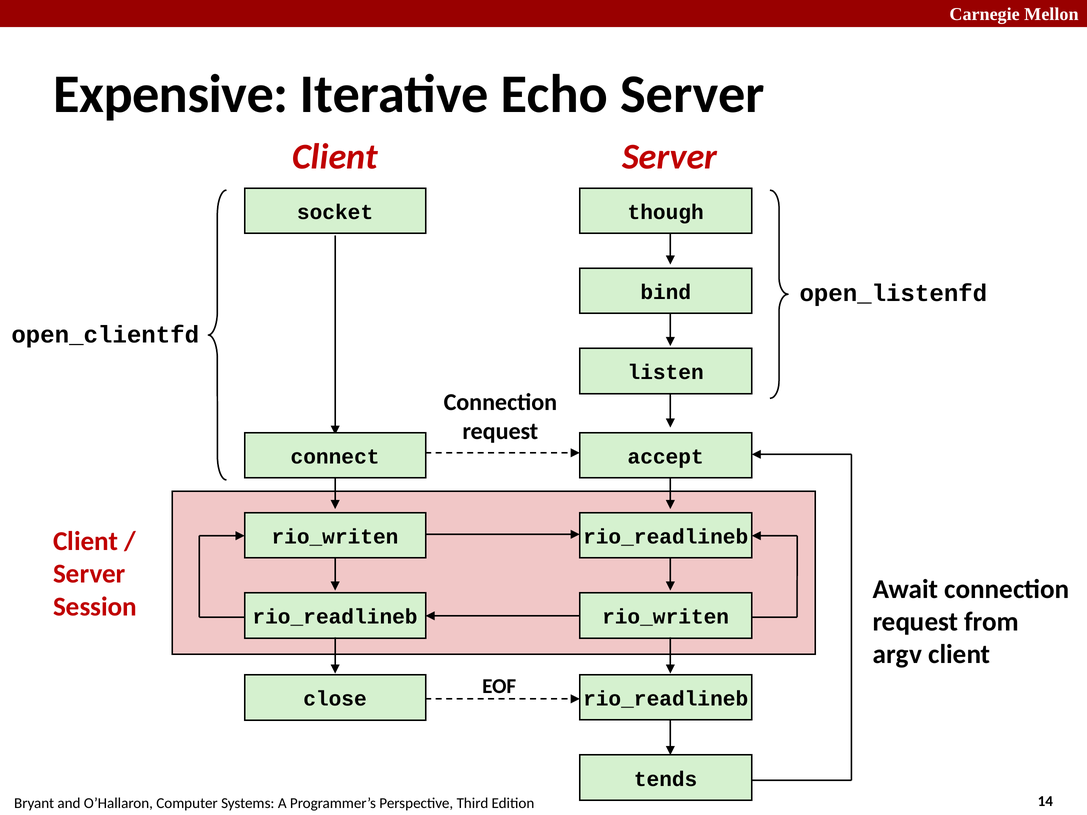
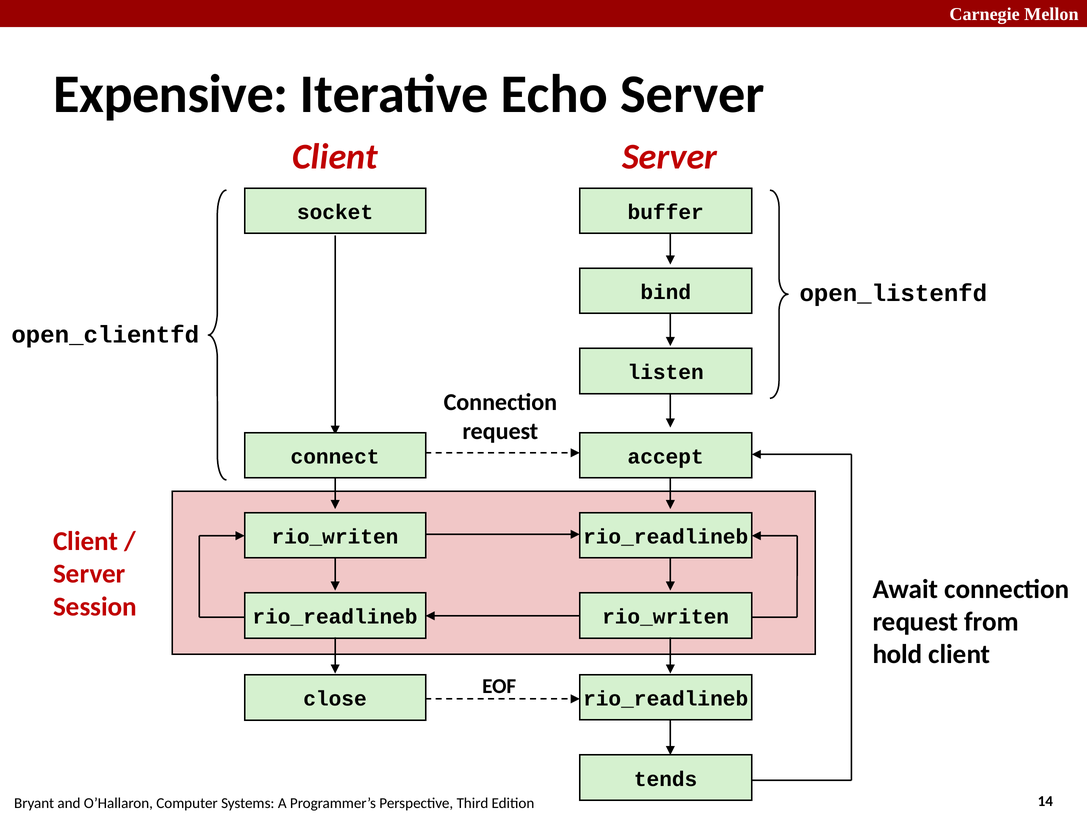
though: though -> buffer
argv: argv -> hold
